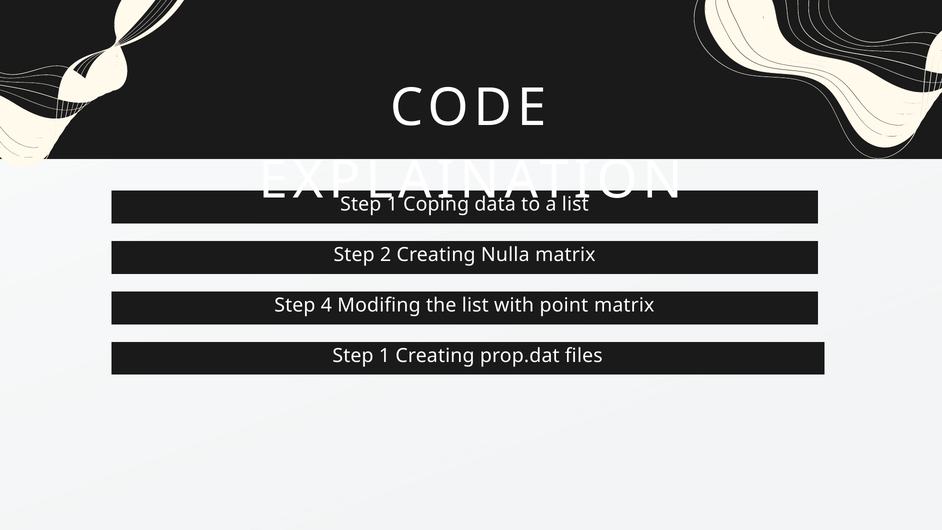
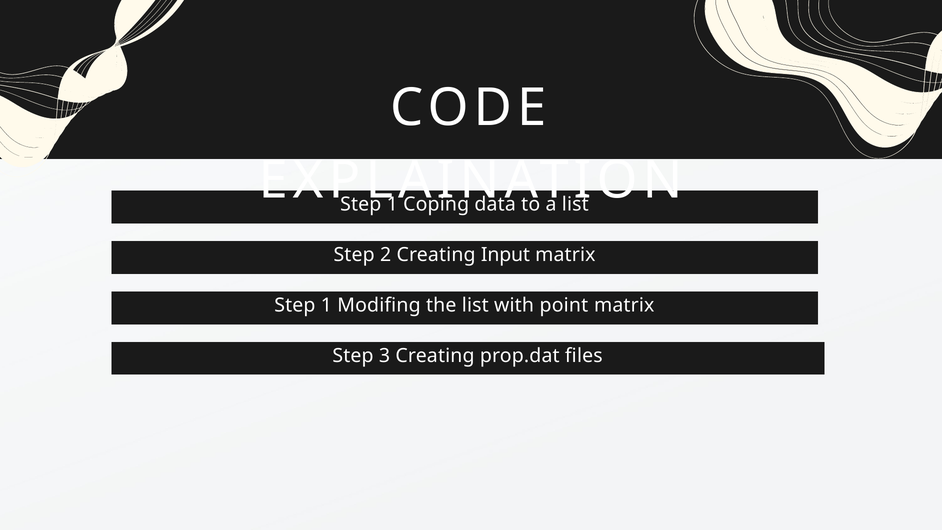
Nulla: Nulla -> Input
4 at (326, 305): 4 -> 1
1 at (385, 356): 1 -> 3
